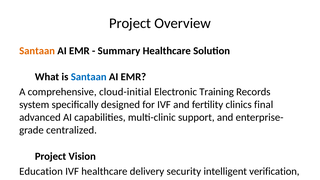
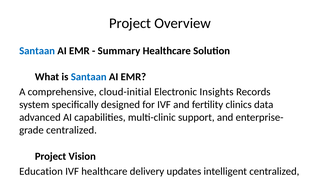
Santaan at (37, 51) colour: orange -> blue
Electronic Training: Training -> Insights
final: final -> data
security: security -> updates
intelligent verification: verification -> centralized
